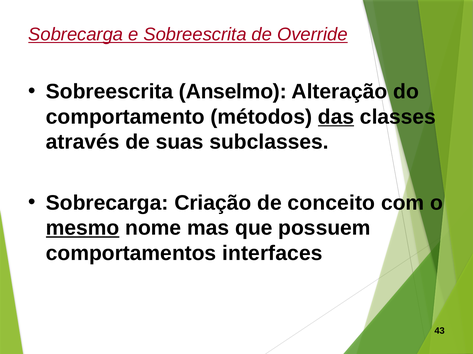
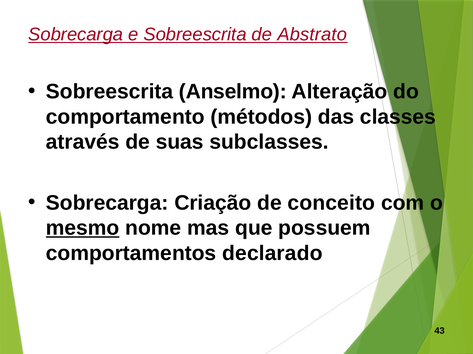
Override: Override -> Abstrato
das underline: present -> none
interfaces: interfaces -> declarado
